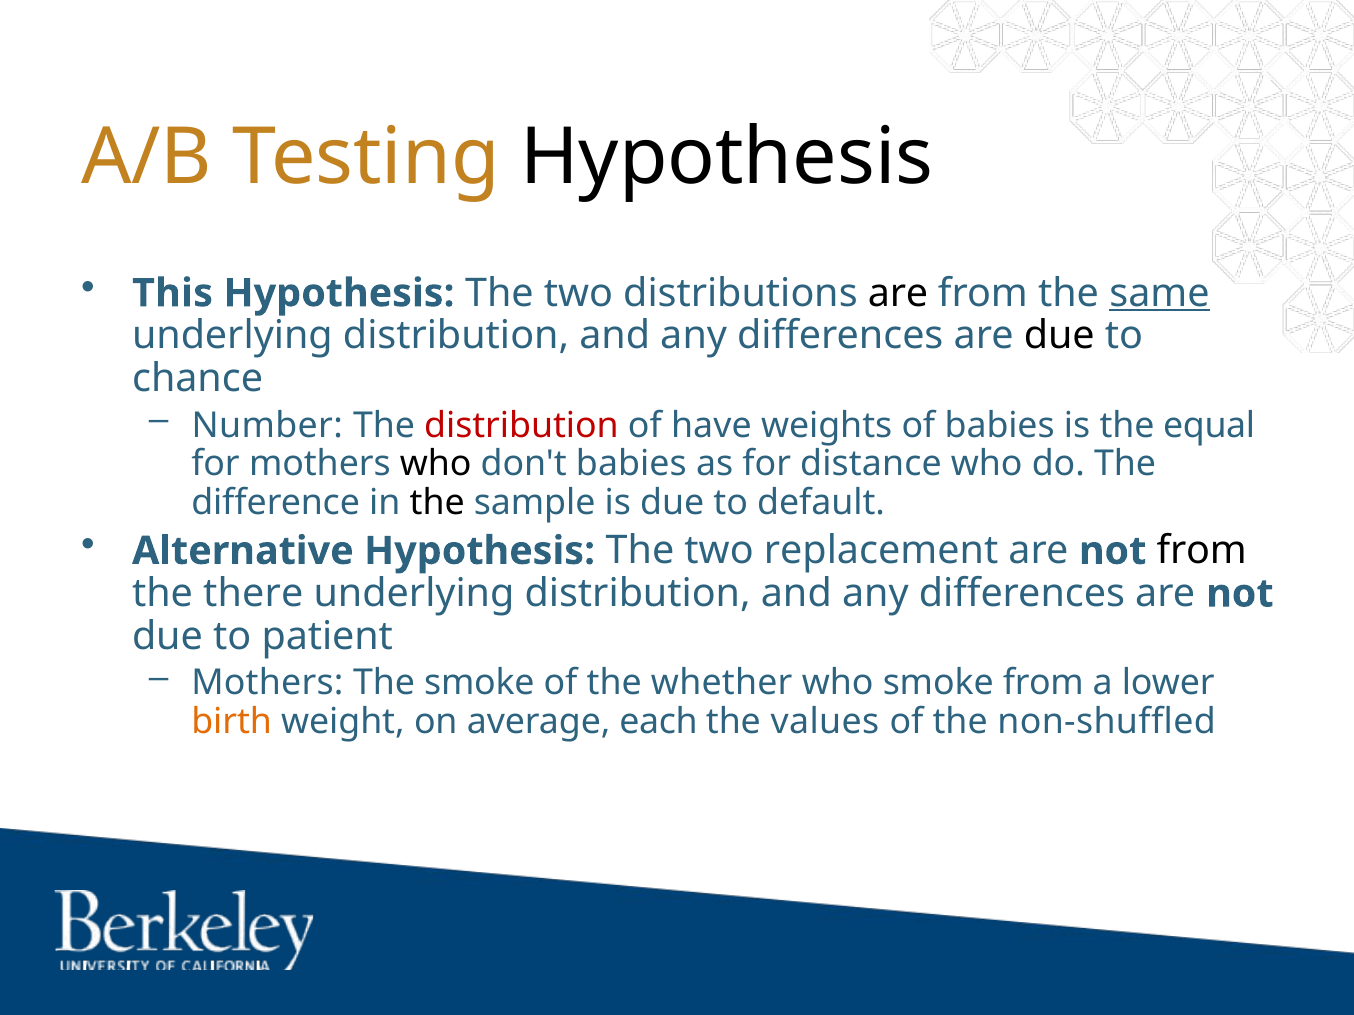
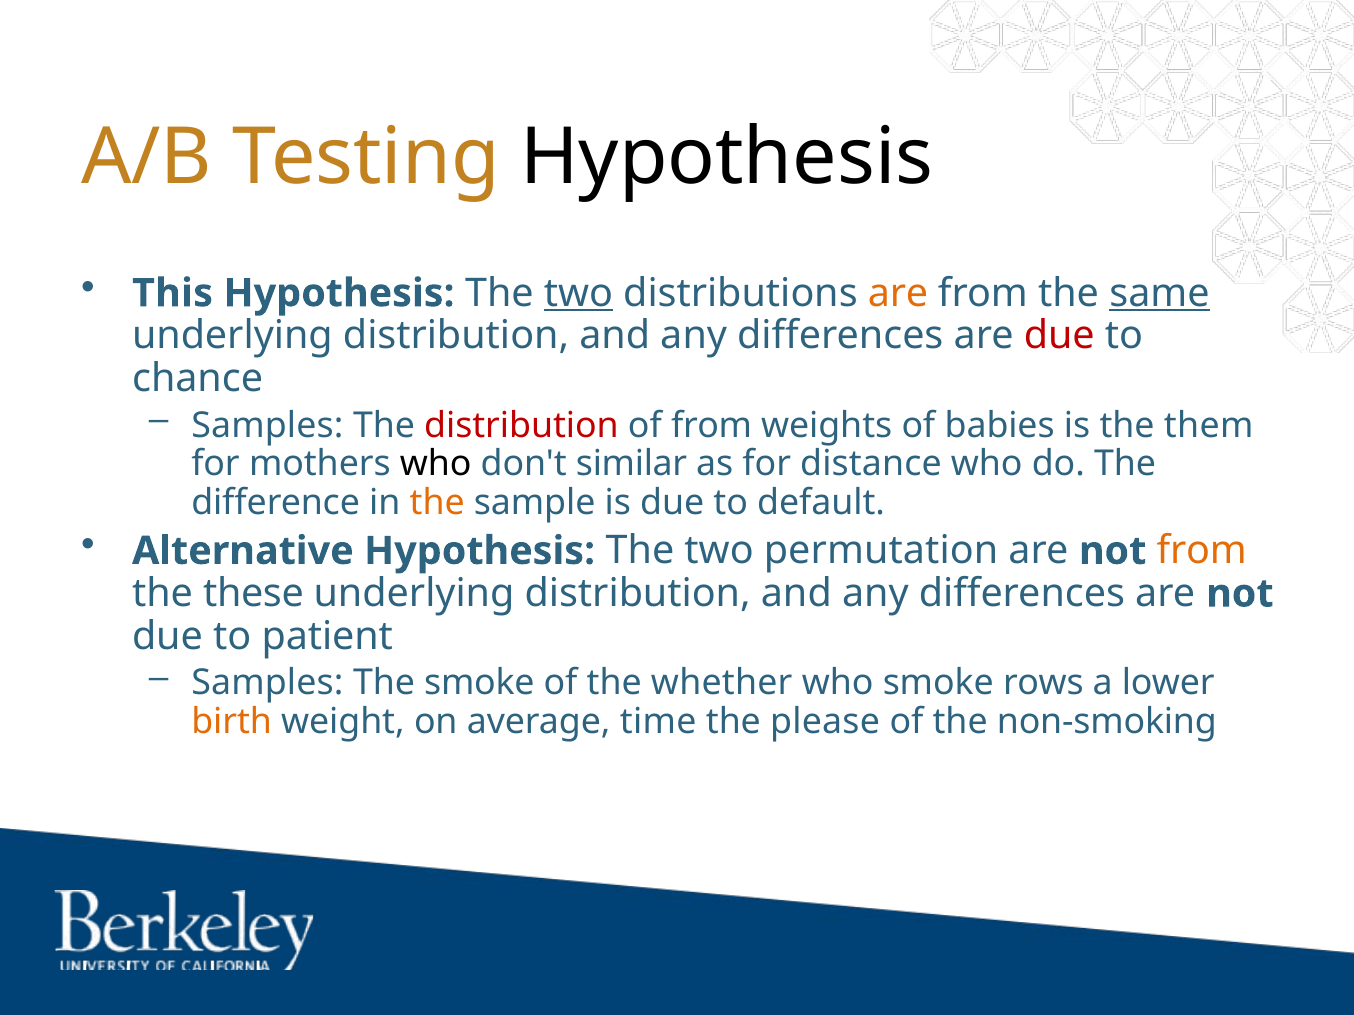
two at (578, 293) underline: none -> present
are at (898, 293) colour: black -> orange
due at (1059, 336) colour: black -> red
Number at (267, 425): Number -> Samples
of have: have -> from
equal: equal -> them
don't babies: babies -> similar
the at (437, 503) colour: black -> orange
replacement: replacement -> permutation
from at (1202, 551) colour: black -> orange
there: there -> these
Mothers at (267, 683): Mothers -> Samples
smoke from: from -> rows
each: each -> time
values: values -> please
non-shuffled: non-shuffled -> non-smoking
